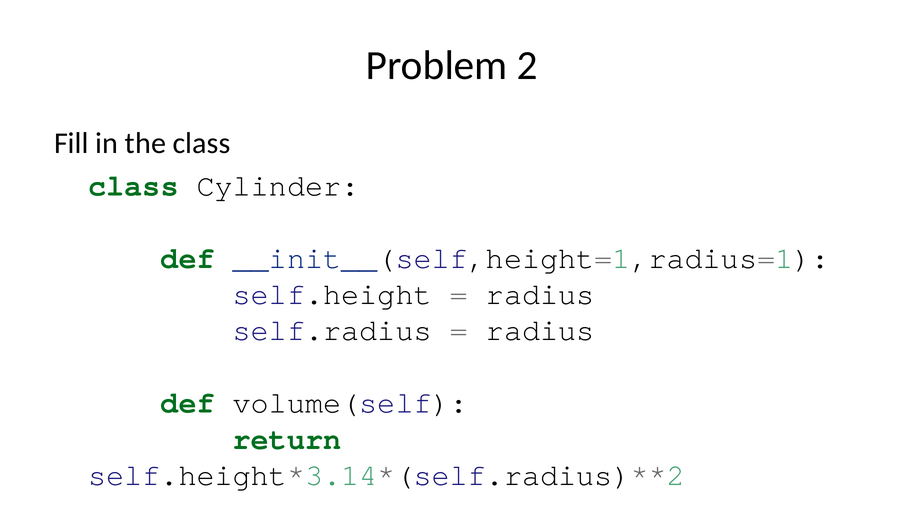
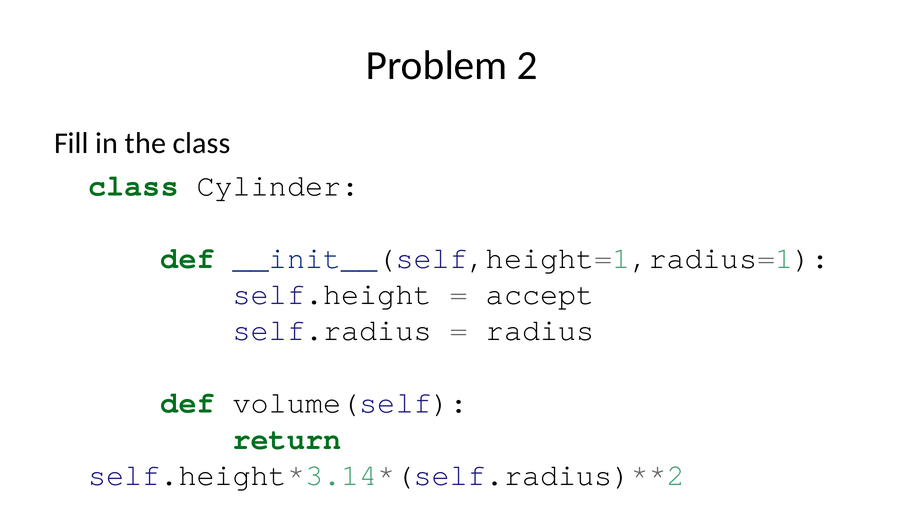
radius at (540, 294): radius -> accept
